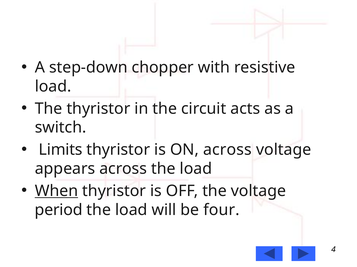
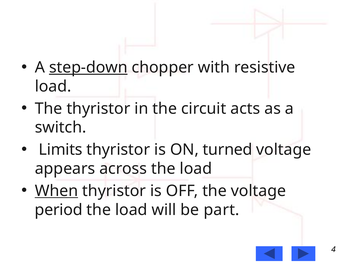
step-down underline: none -> present
ON across: across -> turned
four: four -> part
